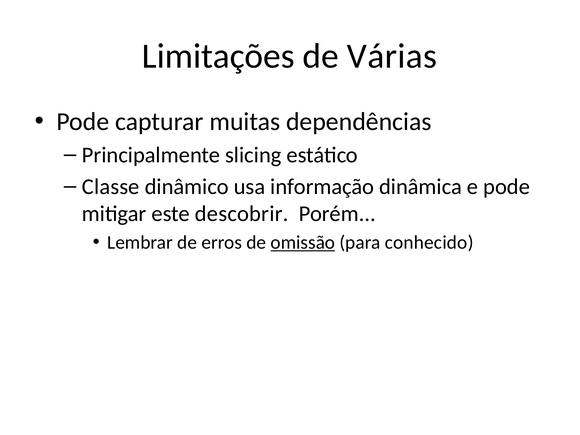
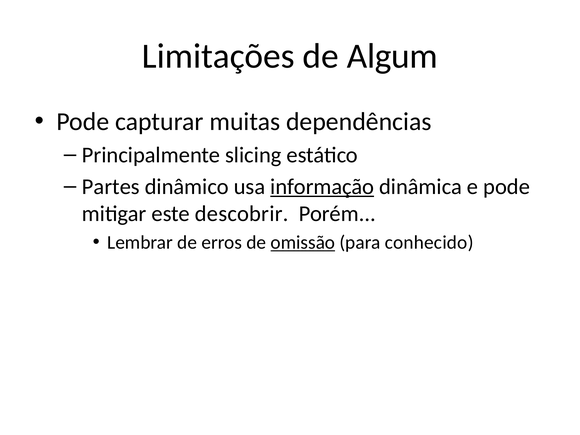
Várias: Várias -> Algum
Classe: Classe -> Partes
informação underline: none -> present
